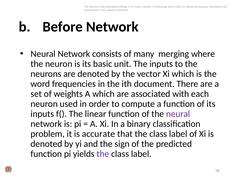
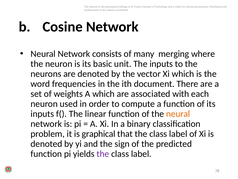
Before: Before -> Cosine
neural at (178, 114) colour: purple -> orange
accurate: accurate -> graphical
